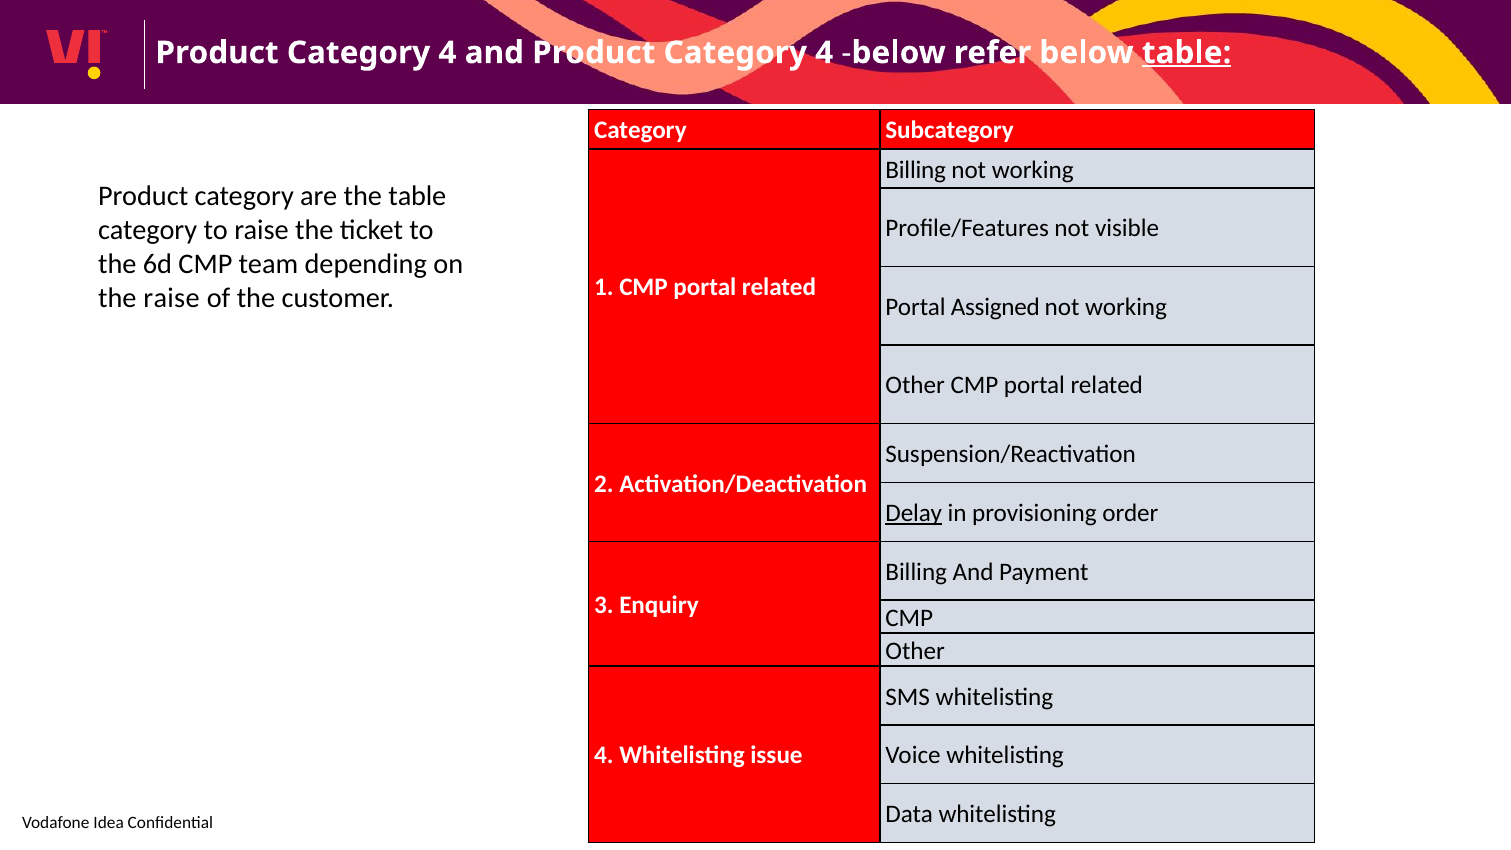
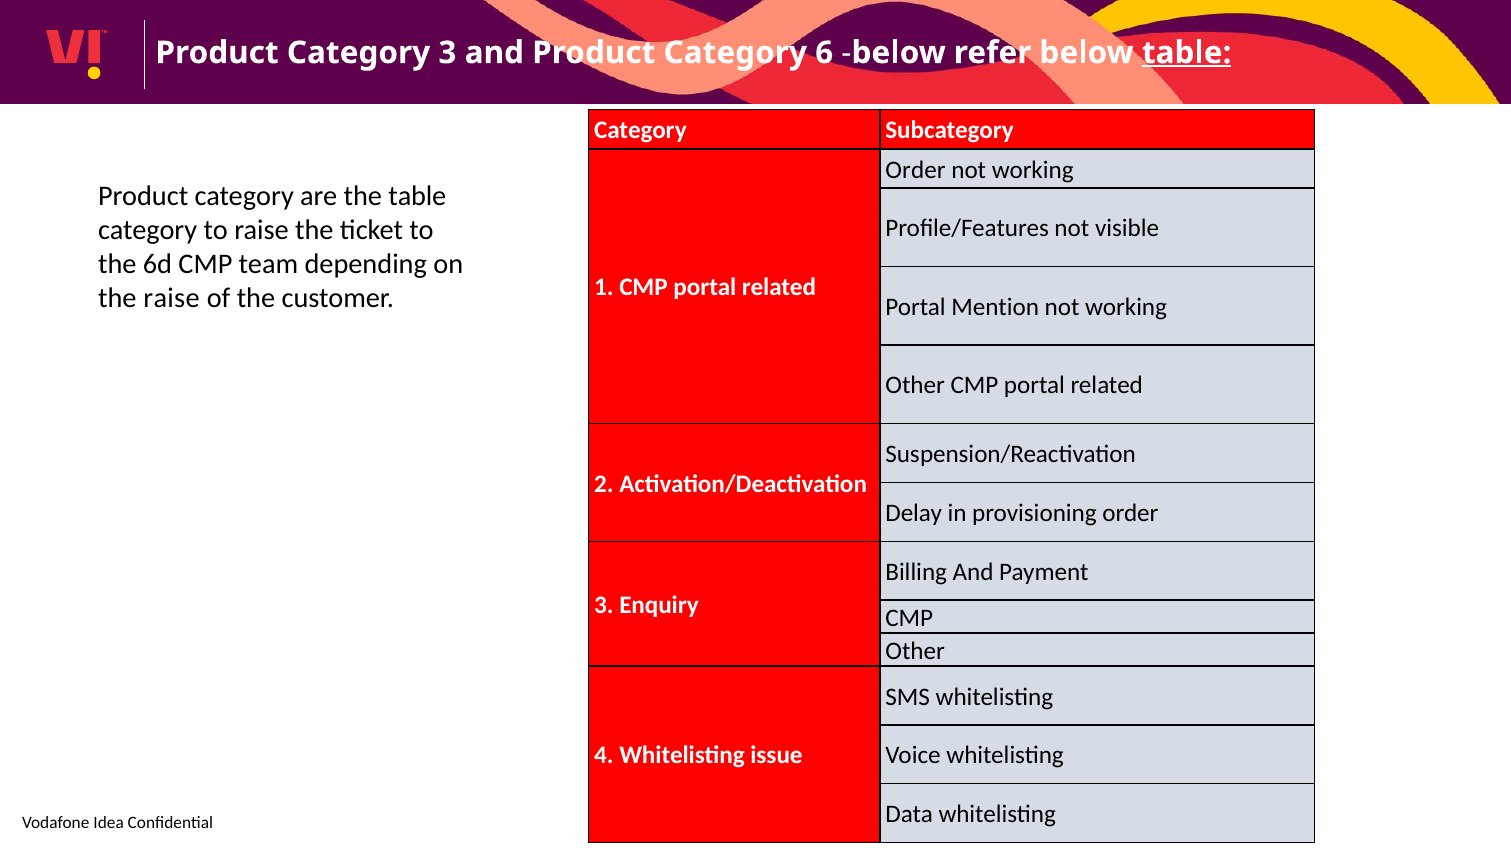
4 at (447, 53): 4 -> 3
and Product Category 4: 4 -> 6
Billing at (916, 170): Billing -> Order
Assigned: Assigned -> Mention
Delay underline: present -> none
